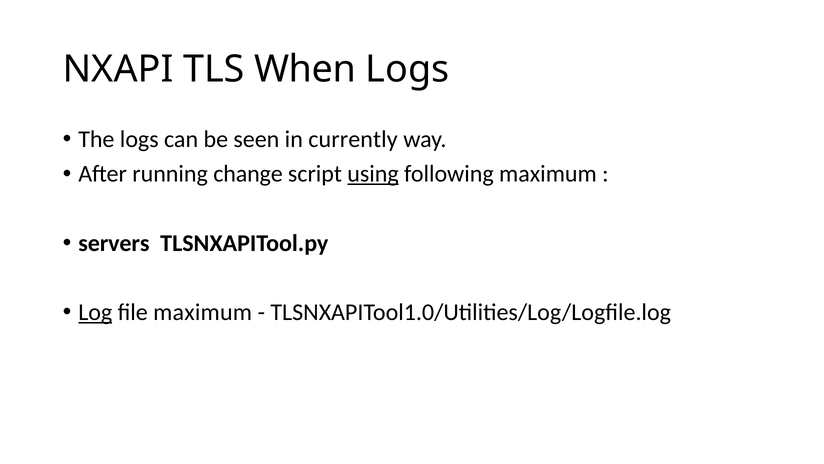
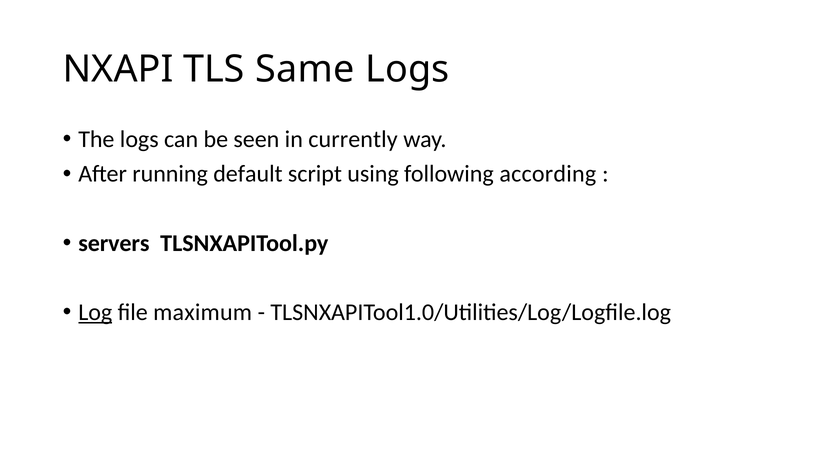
When: When -> Same
change: change -> default
using underline: present -> none
following maximum: maximum -> according
